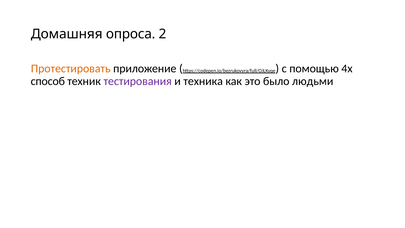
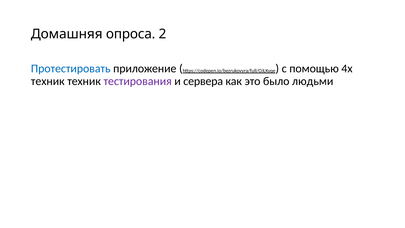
Протестировать colour: orange -> blue
способ at (48, 81): способ -> техник
техника: техника -> сервера
